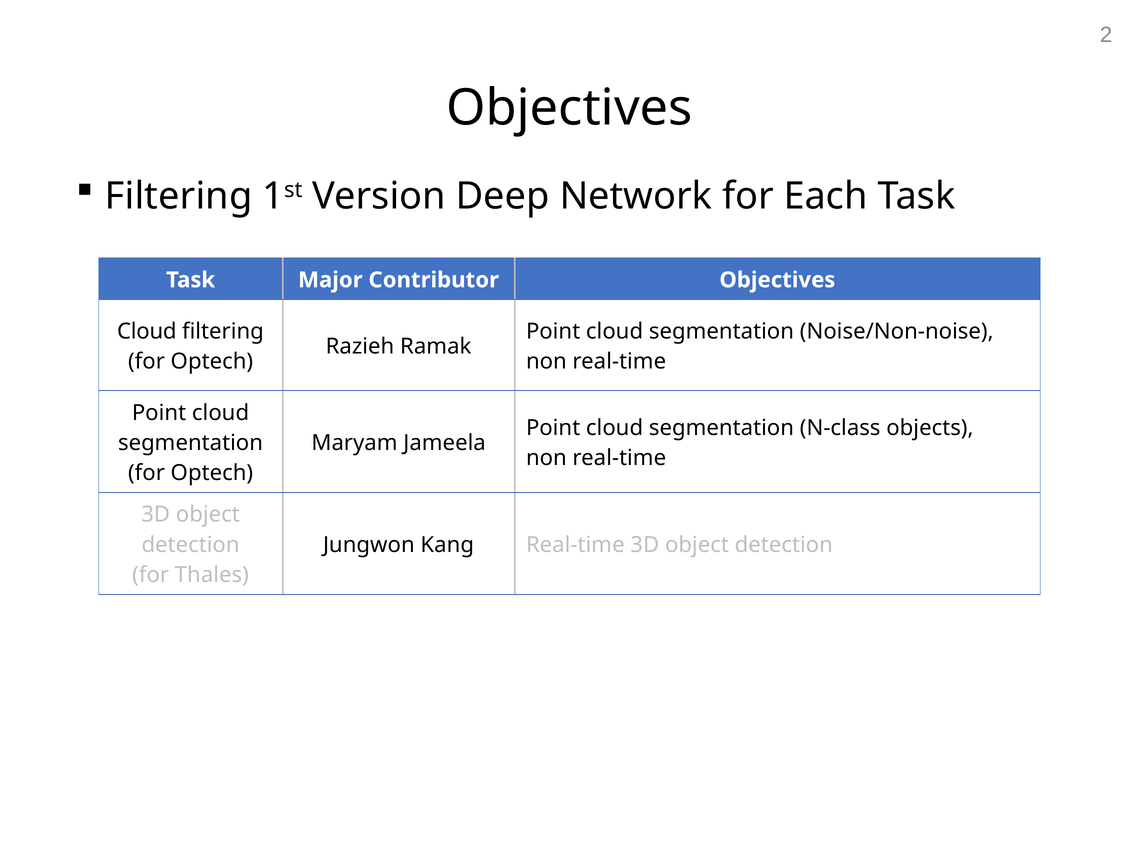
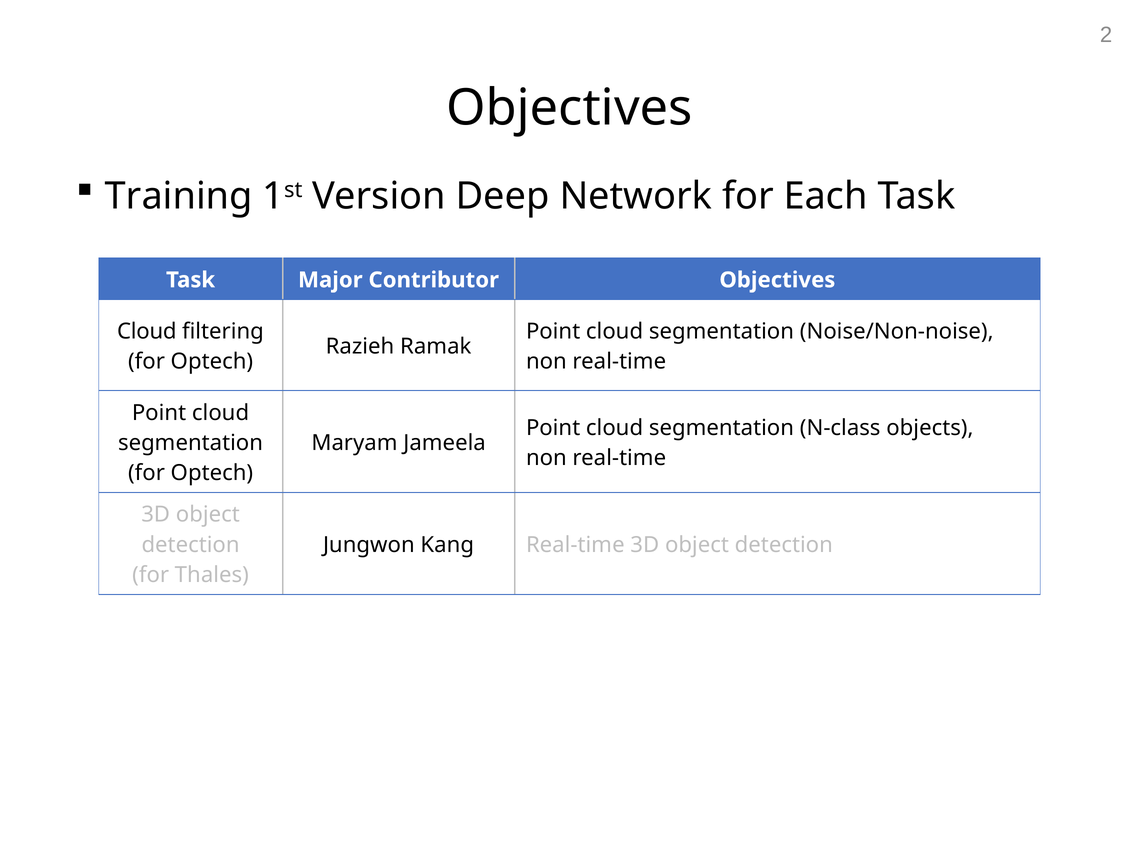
Filtering at (179, 196): Filtering -> Training
